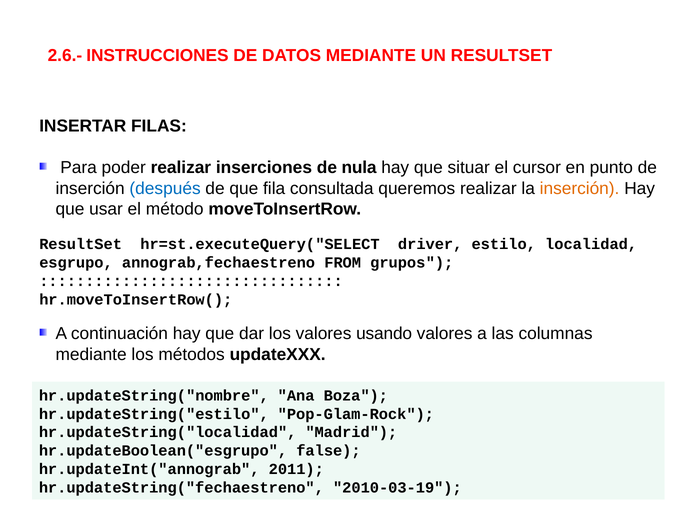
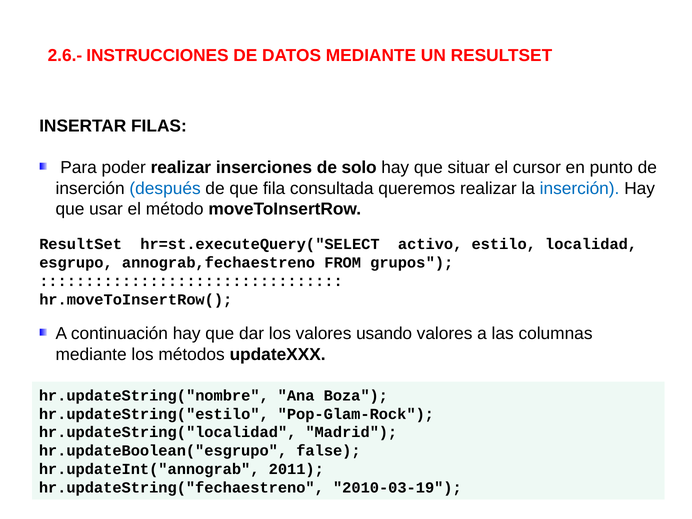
nula: nula -> solo
inserción at (580, 188) colour: orange -> blue
driver: driver -> activo
